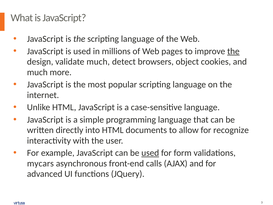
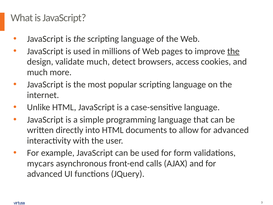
object: object -> access
allow for recognize: recognize -> advanced
used at (150, 153) underline: present -> none
